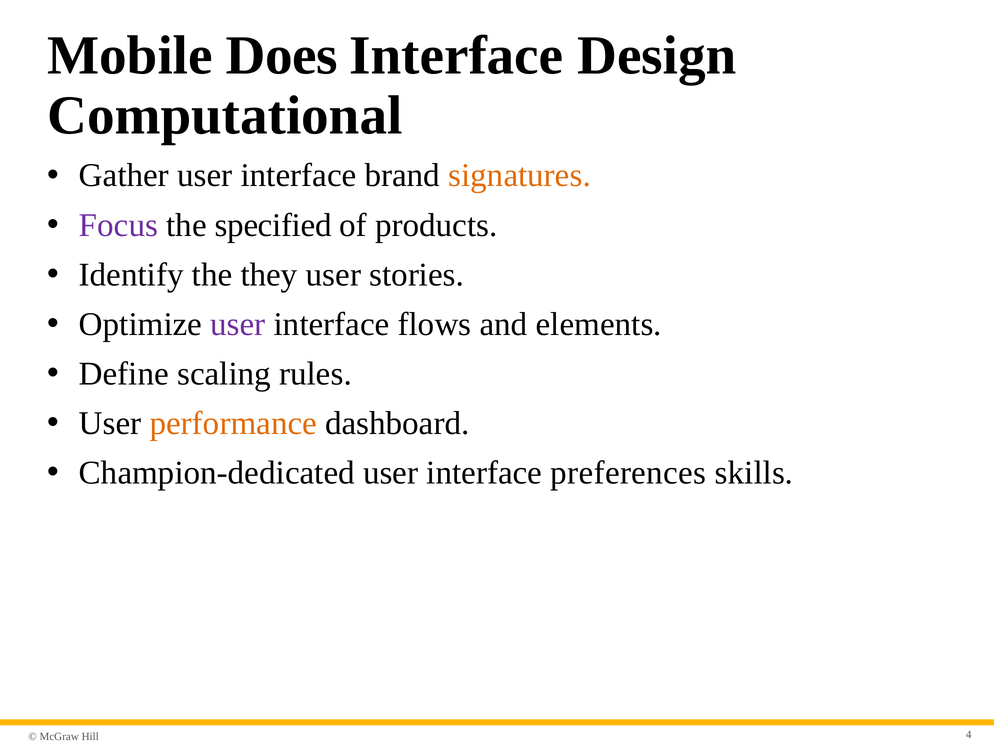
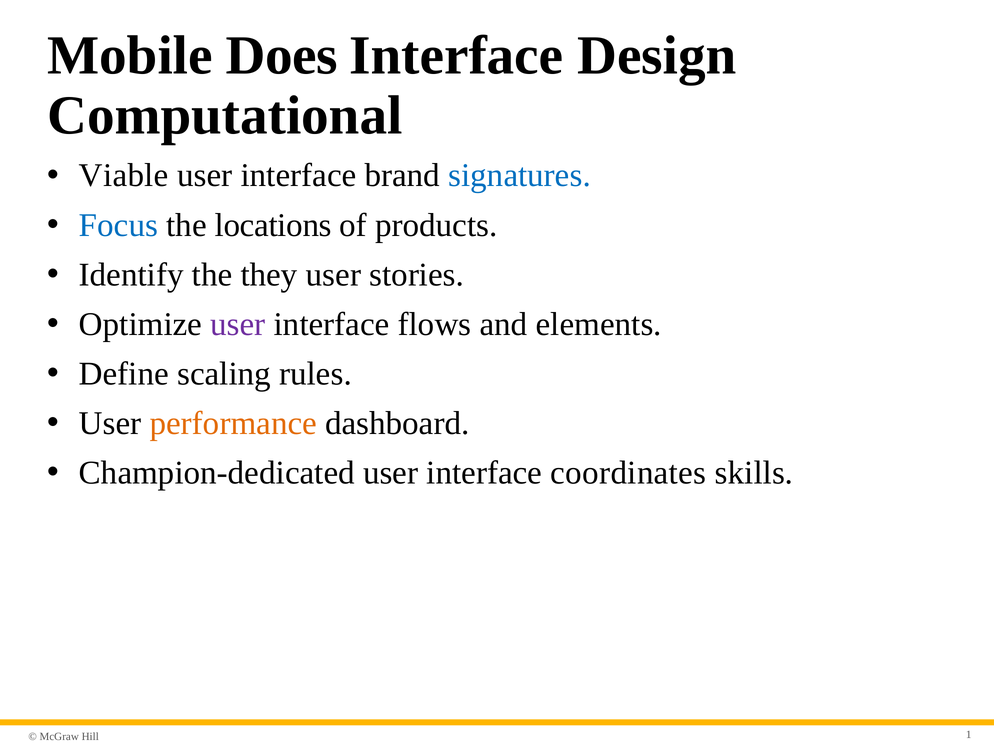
Gather: Gather -> Viable
signatures colour: orange -> blue
Focus colour: purple -> blue
specified: specified -> locations
preferences: preferences -> coordinates
4: 4 -> 1
